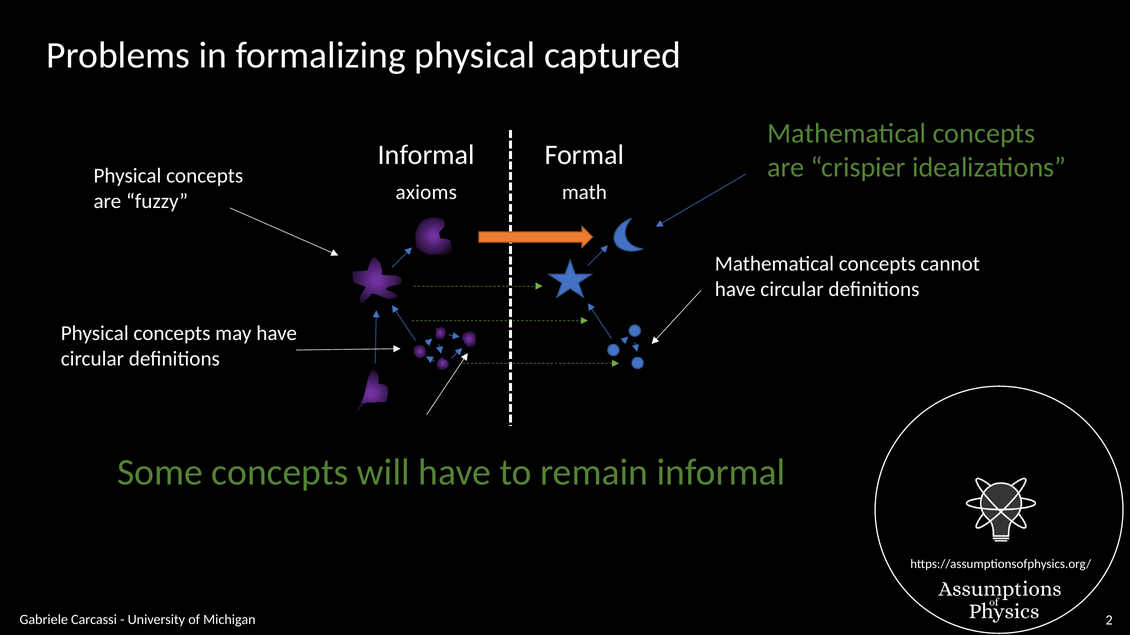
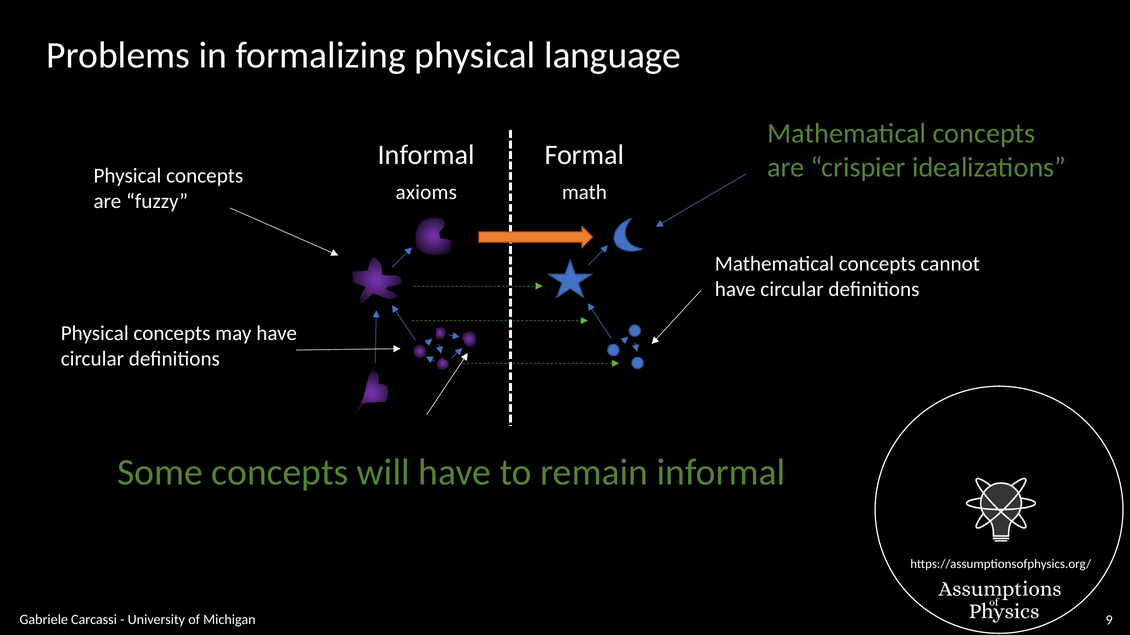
captured: captured -> language
2: 2 -> 9
